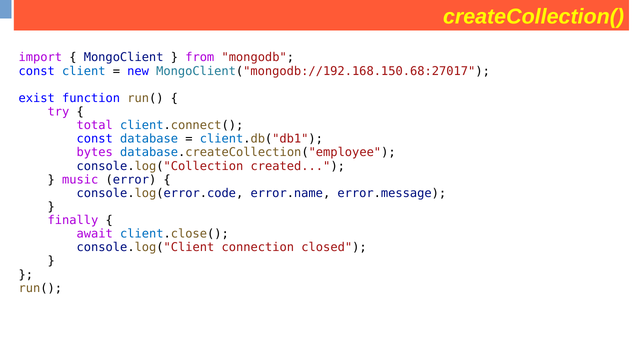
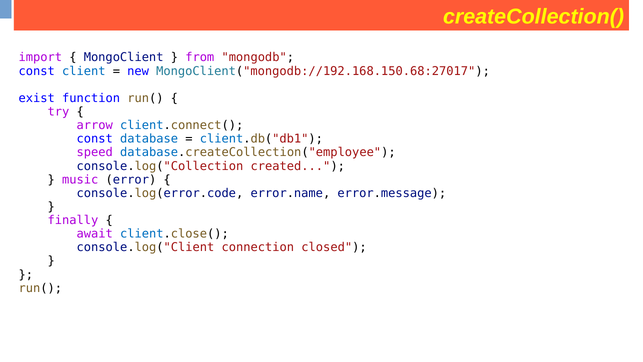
total: total -> arrow
bytes: bytes -> speed
